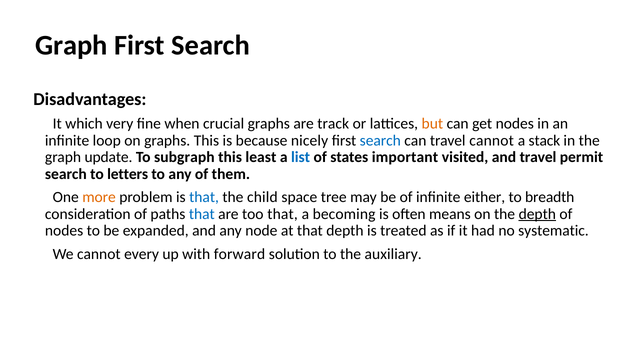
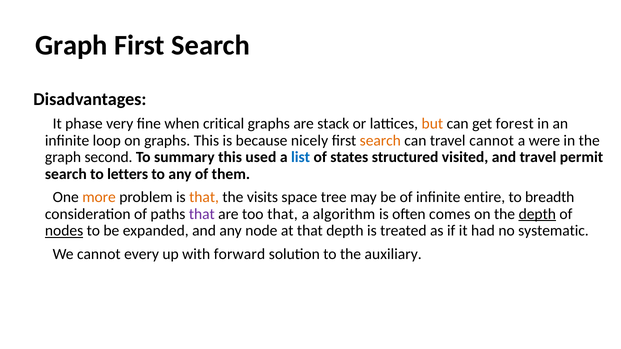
which: which -> phase
crucial: crucial -> critical
track: track -> stack
get nodes: nodes -> forest
search at (380, 141) colour: blue -> orange
stack: stack -> were
update: update -> second
subgraph: subgraph -> summary
least: least -> used
important: important -> structured
that at (204, 197) colour: blue -> orange
child: child -> visits
either: either -> entire
that at (202, 214) colour: blue -> purple
becoming: becoming -> algorithm
means: means -> comes
nodes at (64, 231) underline: none -> present
